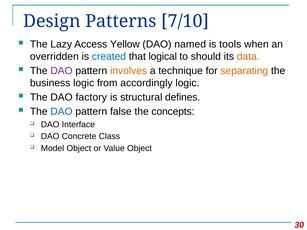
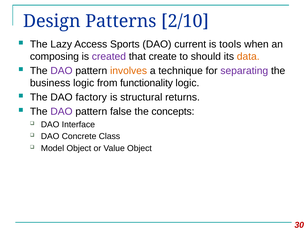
7/10: 7/10 -> 2/10
Yellow: Yellow -> Sports
named: named -> current
overridden: overridden -> composing
created colour: blue -> purple
logical: logical -> create
separating colour: orange -> purple
accordingly: accordingly -> functionality
defines: defines -> returns
DAO at (61, 112) colour: blue -> purple
